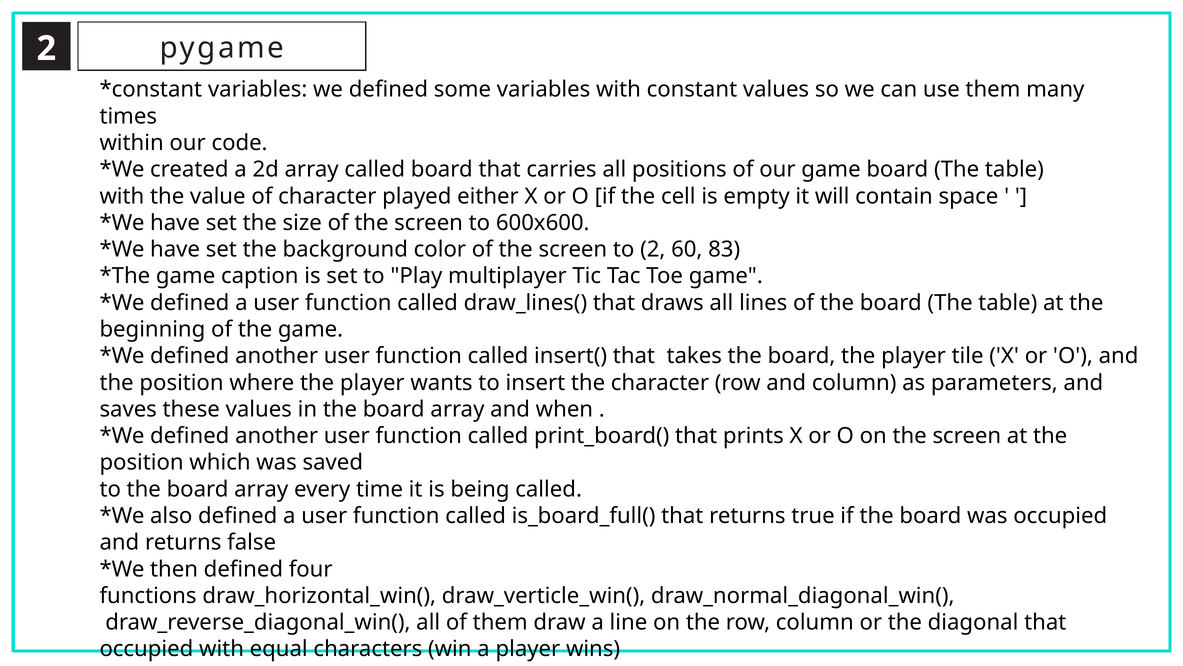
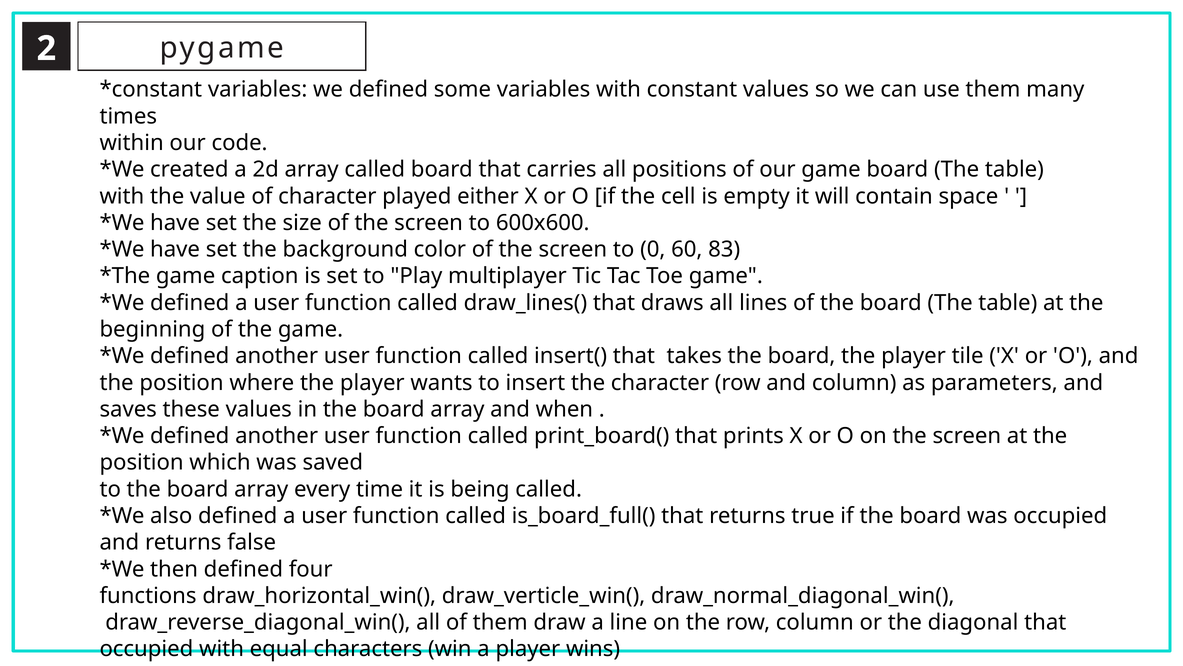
to 2: 2 -> 0
